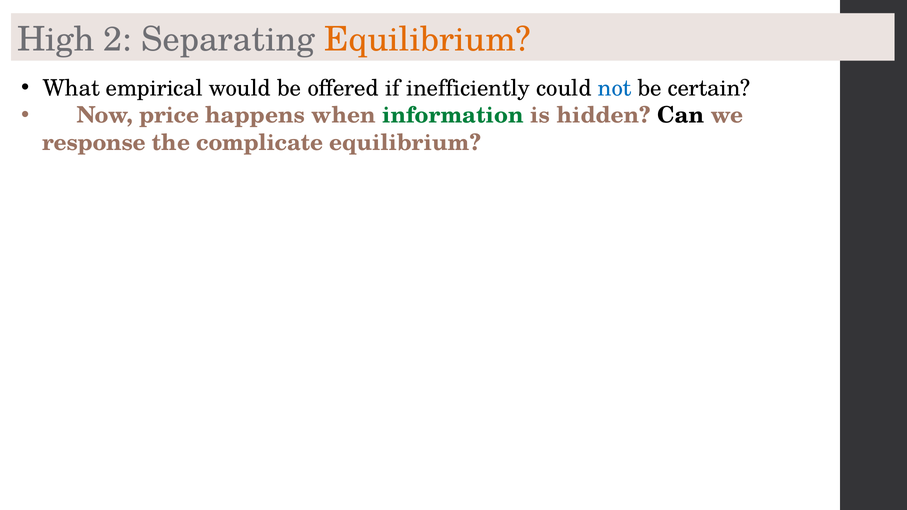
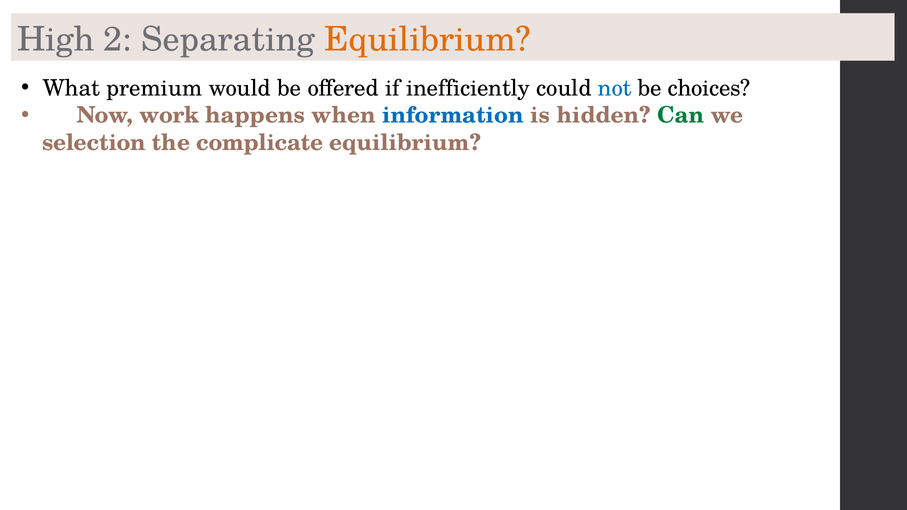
empirical: empirical -> premium
certain: certain -> choices
price: price -> work
information colour: green -> blue
Can colour: black -> green
response: response -> selection
